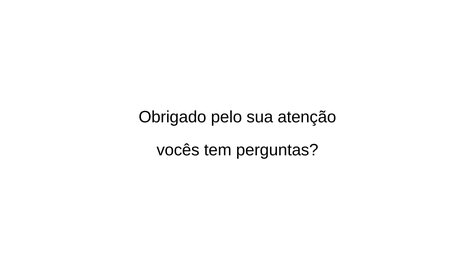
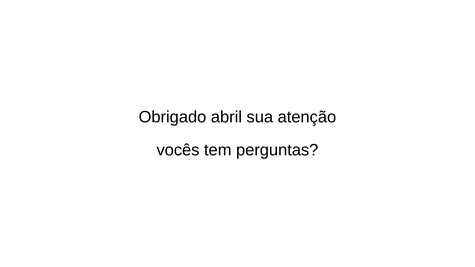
pelo: pelo -> abril
